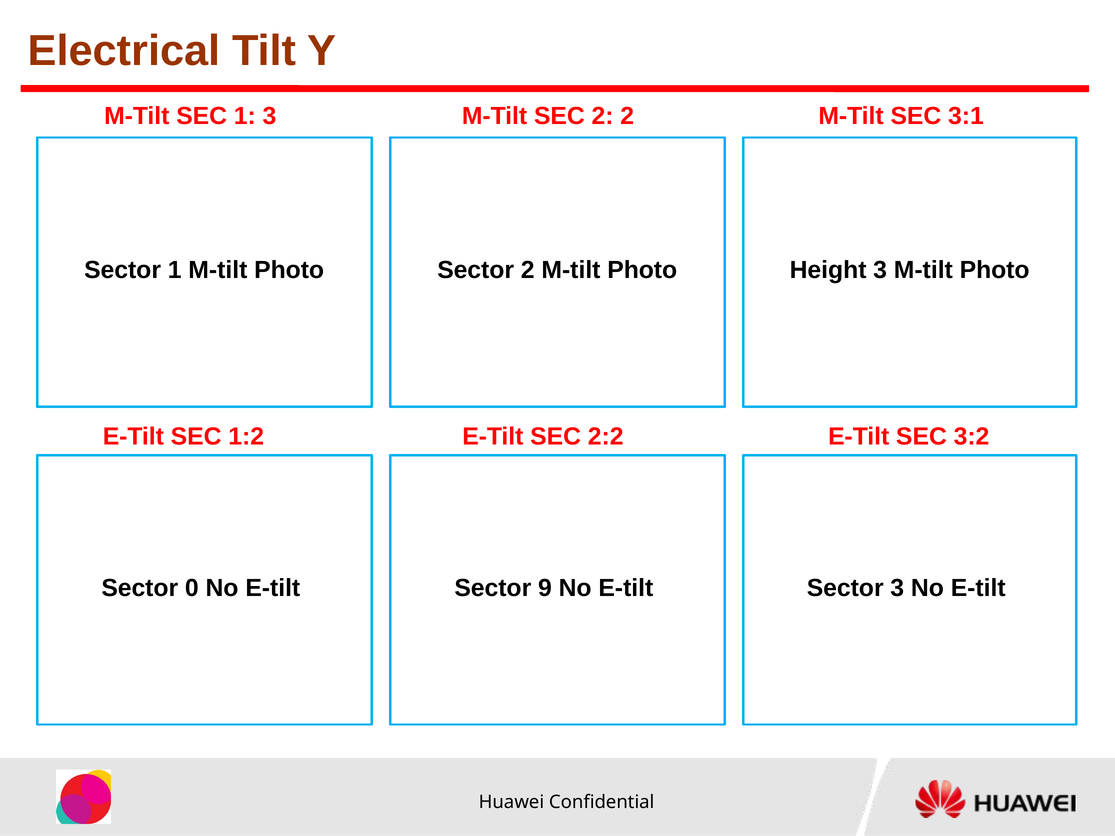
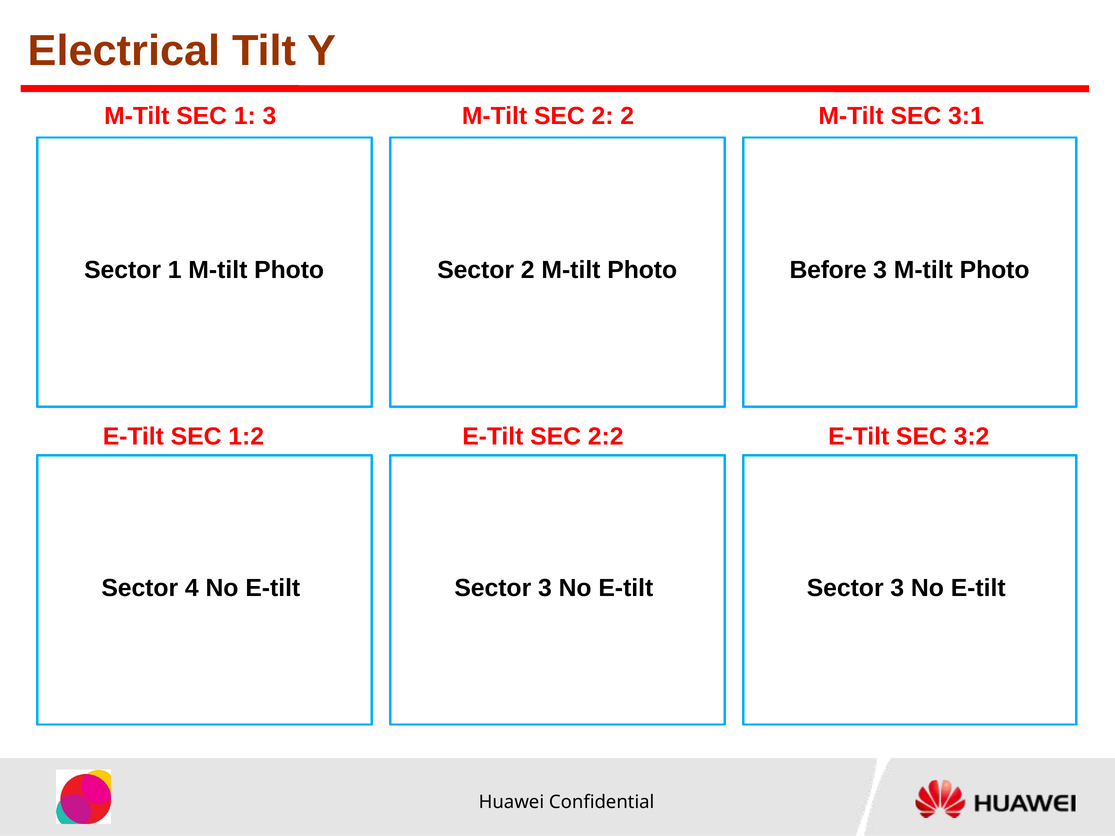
Height: Height -> Before
0: 0 -> 4
9 at (545, 588): 9 -> 3
